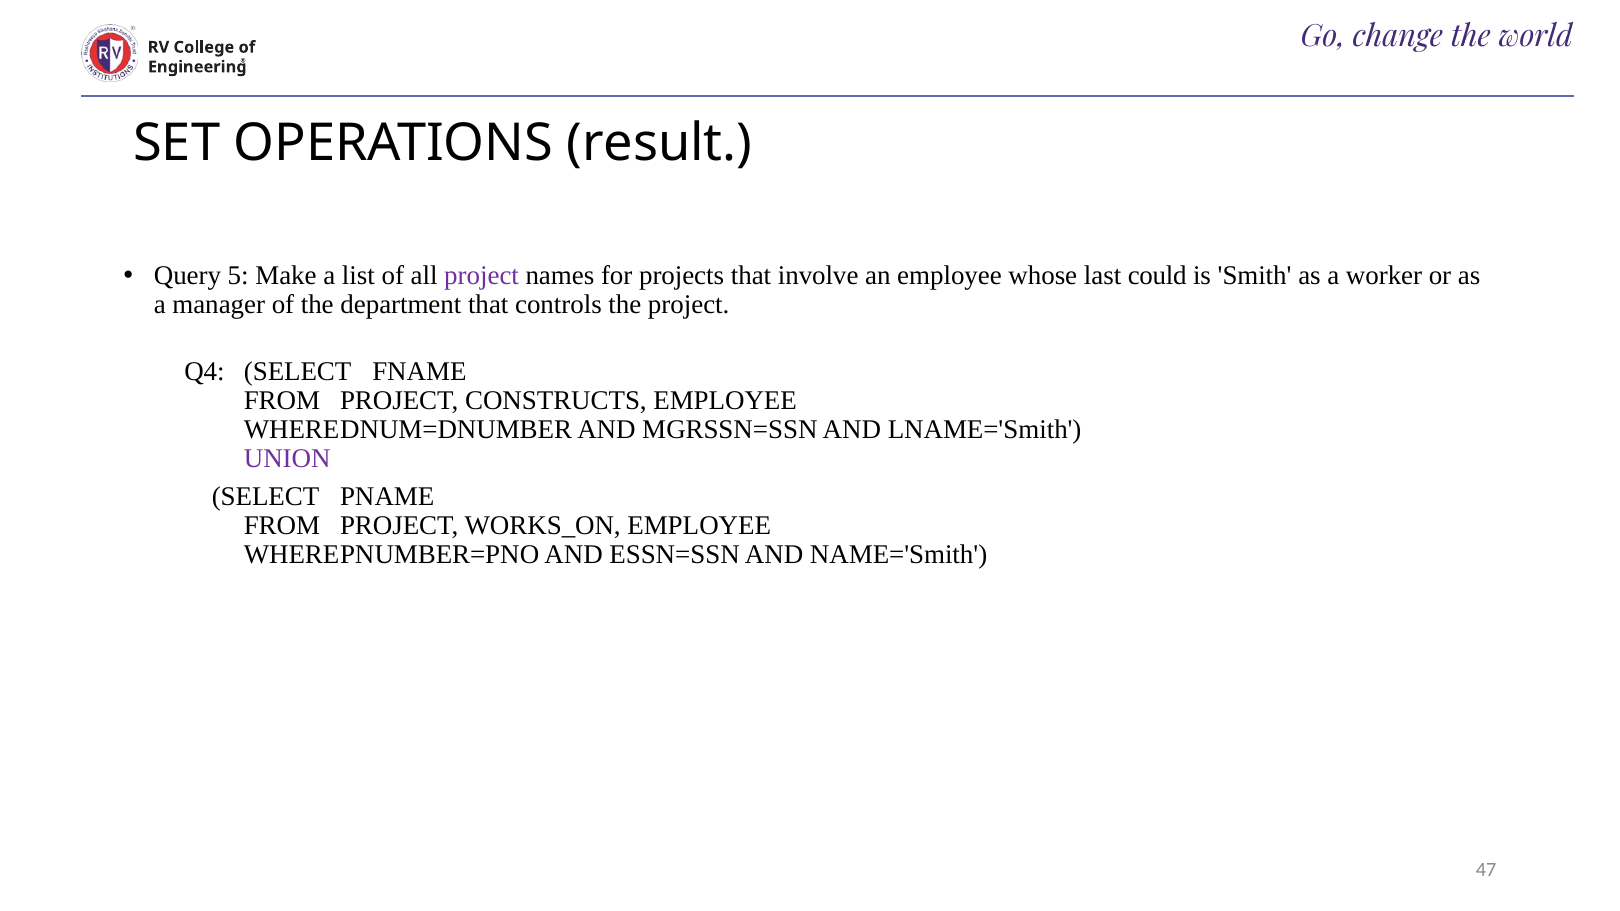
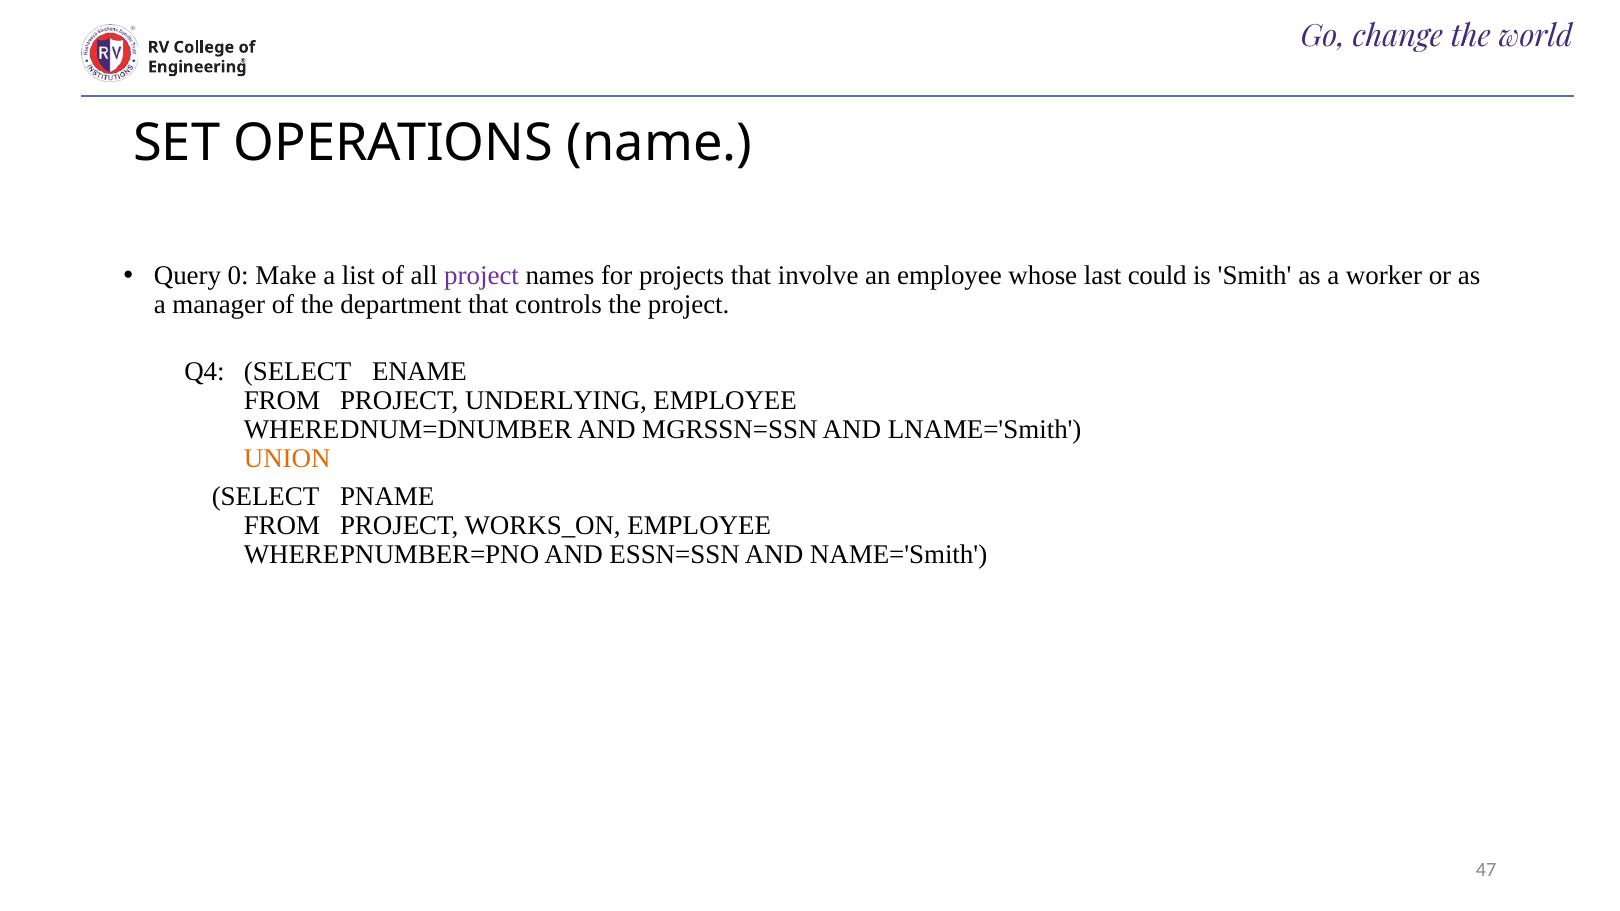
result: result -> name
5: 5 -> 0
FNAME: FNAME -> ENAME
CONSTRUCTS: CONSTRUCTS -> UNDERLYING
UNION colour: purple -> orange
